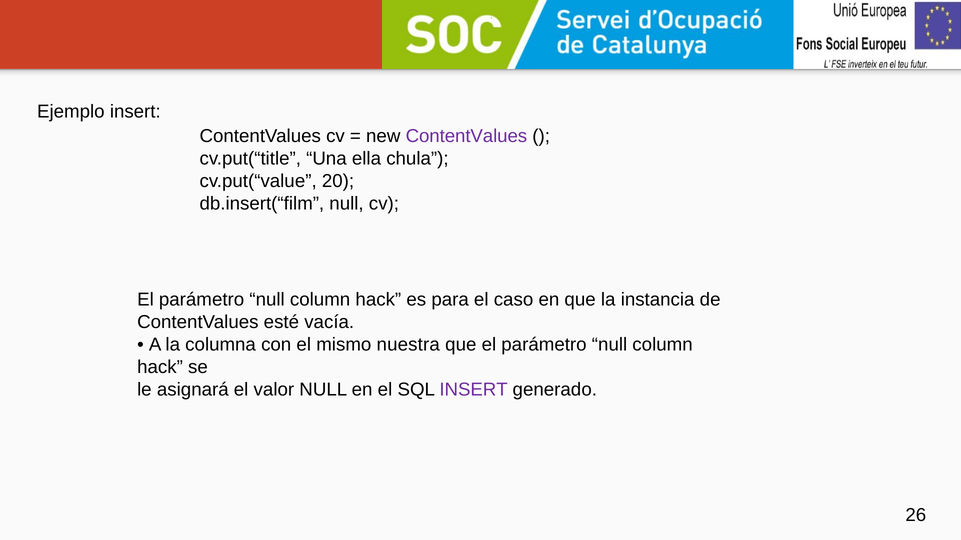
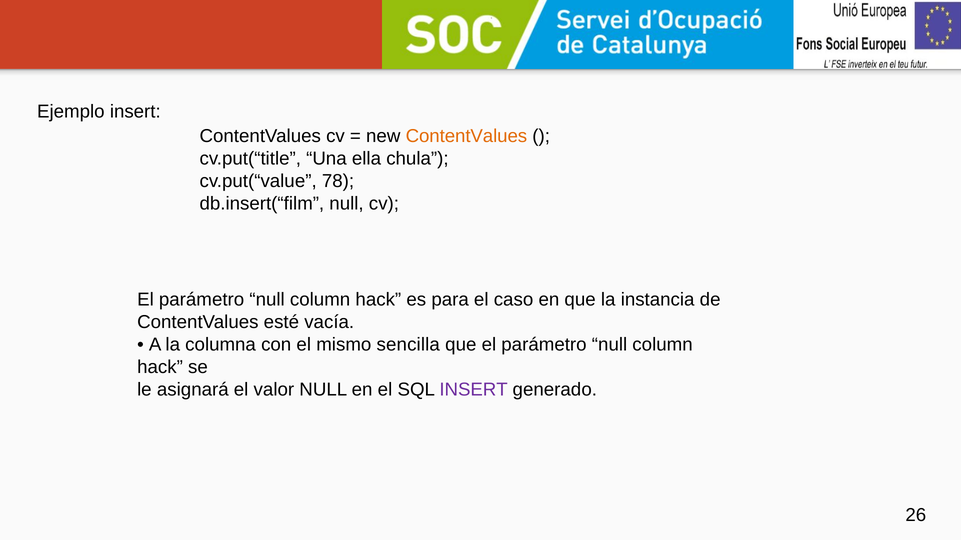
ContentValues at (466, 136) colour: purple -> orange
20: 20 -> 78
nuestra: nuestra -> sencilla
